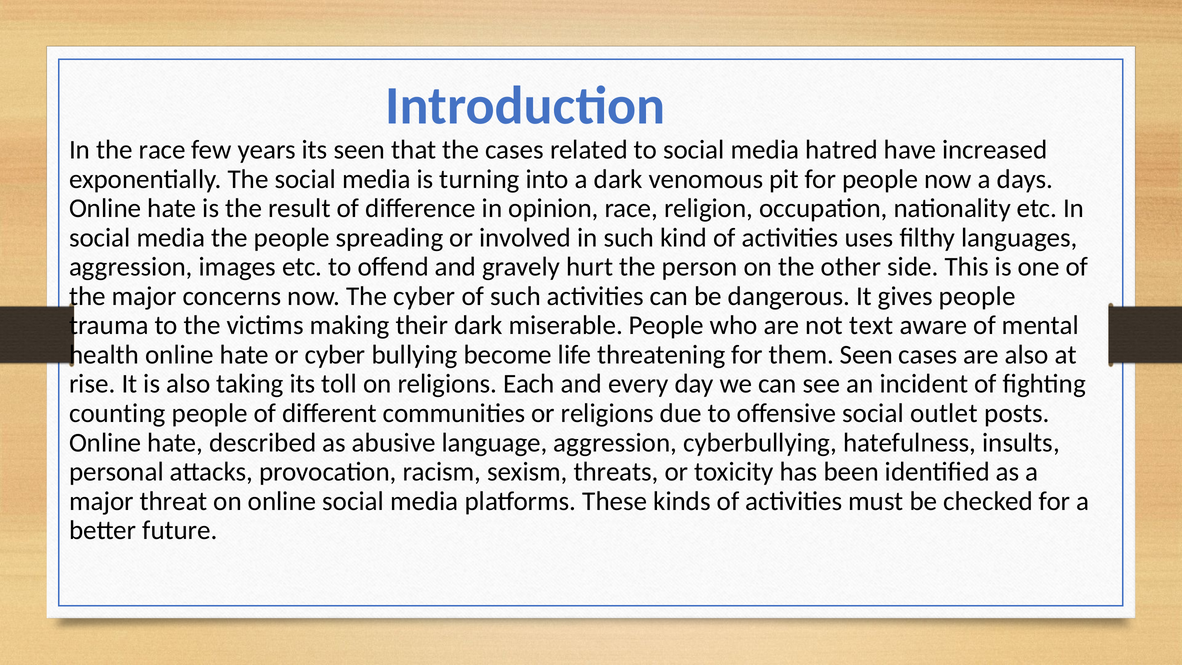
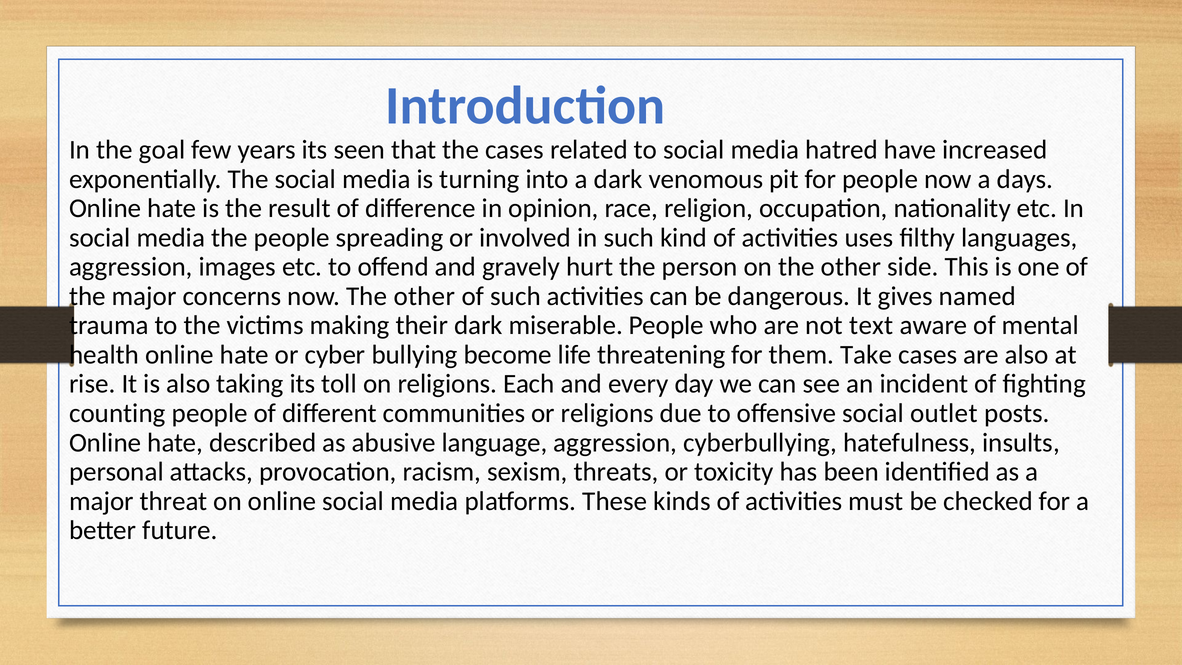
the race: race -> goal
now The cyber: cyber -> other
gives people: people -> named
them Seen: Seen -> Take
